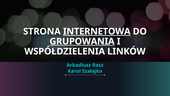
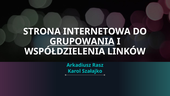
INTERNETOWA underline: present -> none
